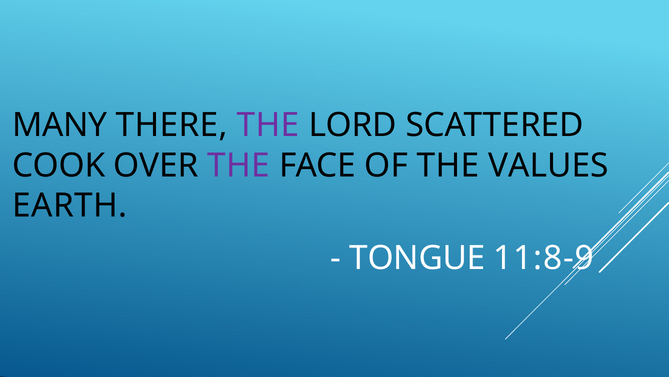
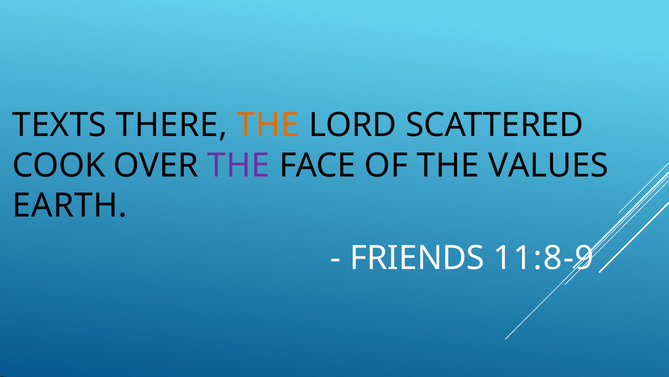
MANY: MANY -> TEXTS
THE at (268, 125) colour: purple -> orange
TONGUE: TONGUE -> FRIENDS
